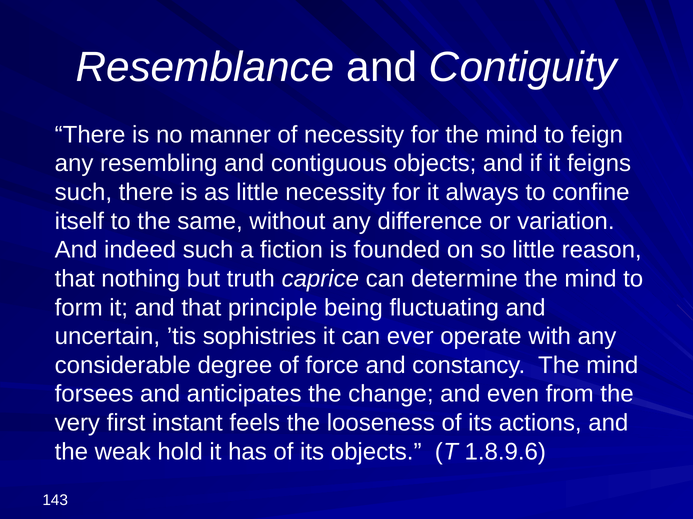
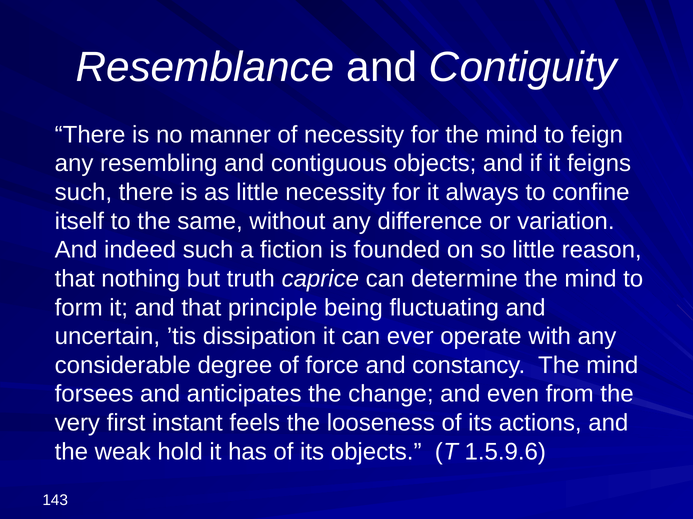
sophistries: sophistries -> dissipation
1.8.9.6: 1.8.9.6 -> 1.5.9.6
